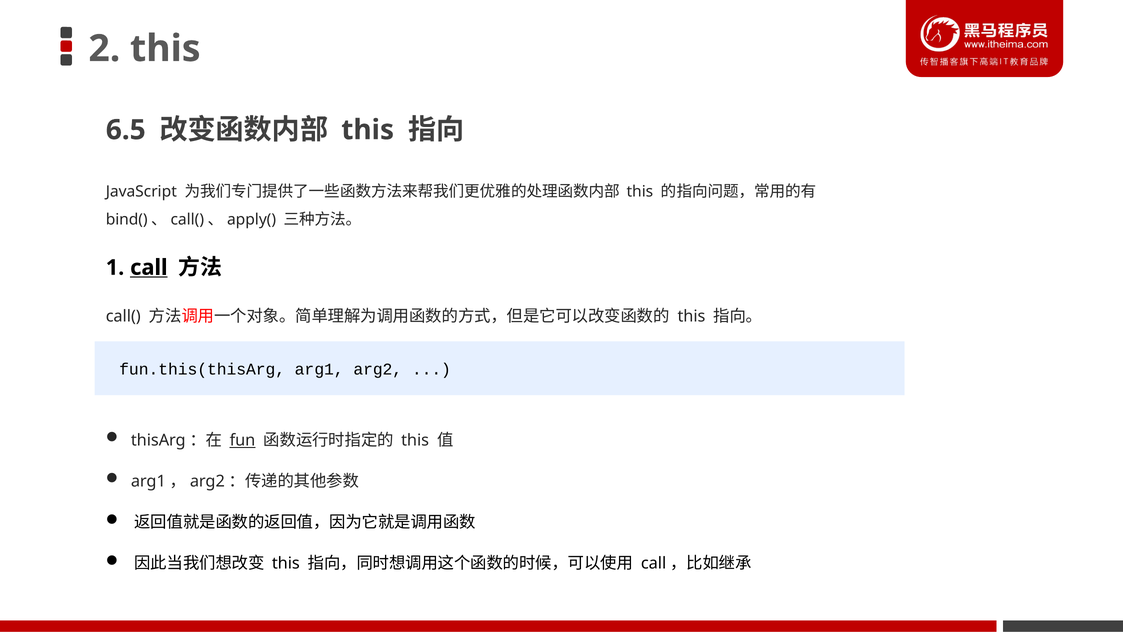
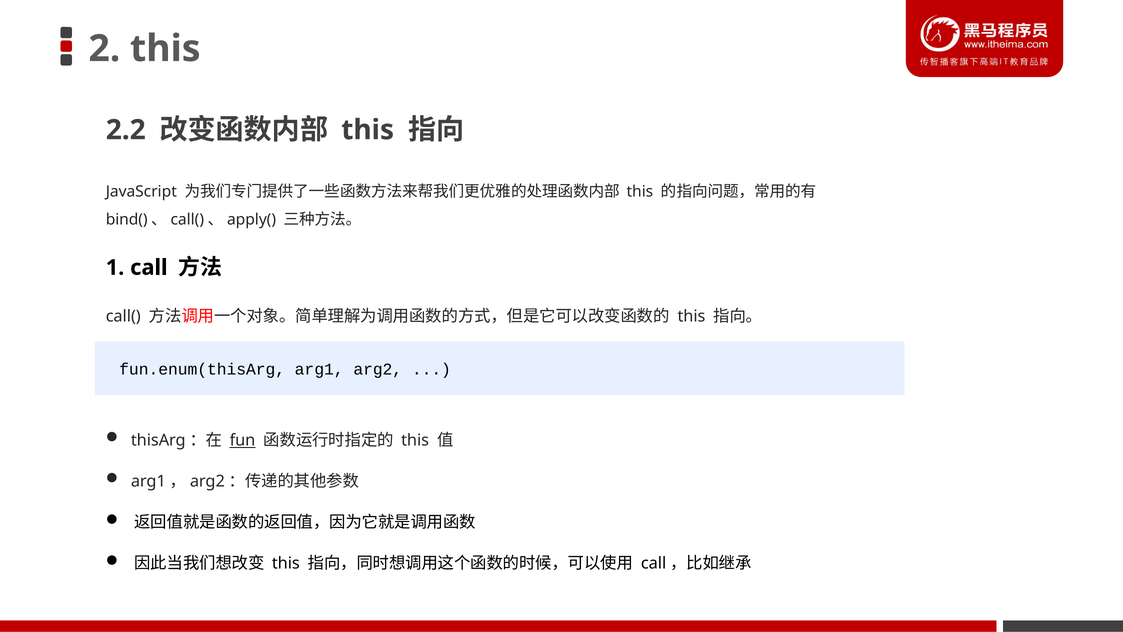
6.5: 6.5 -> 2.2
call underline: present -> none
fun.this(thisArg: fun.this(thisArg -> fun.enum(thisArg
